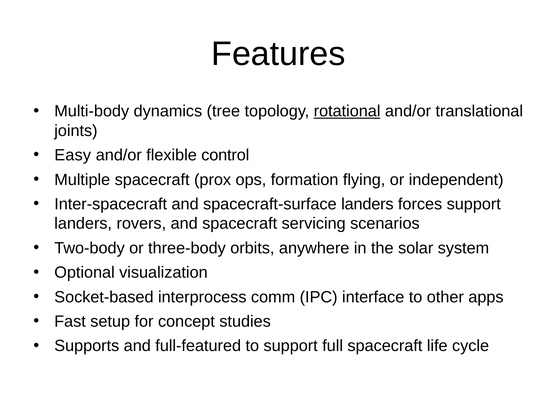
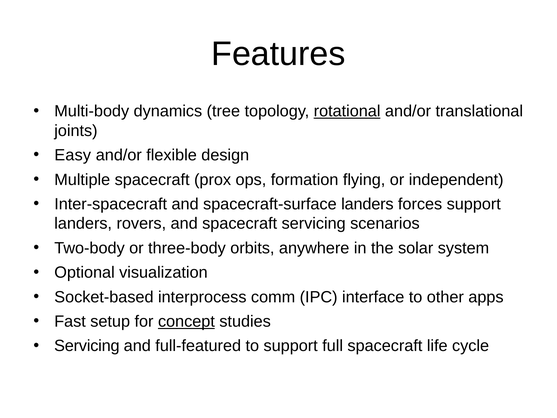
control: control -> design
concept underline: none -> present
Supports at (87, 346): Supports -> Servicing
